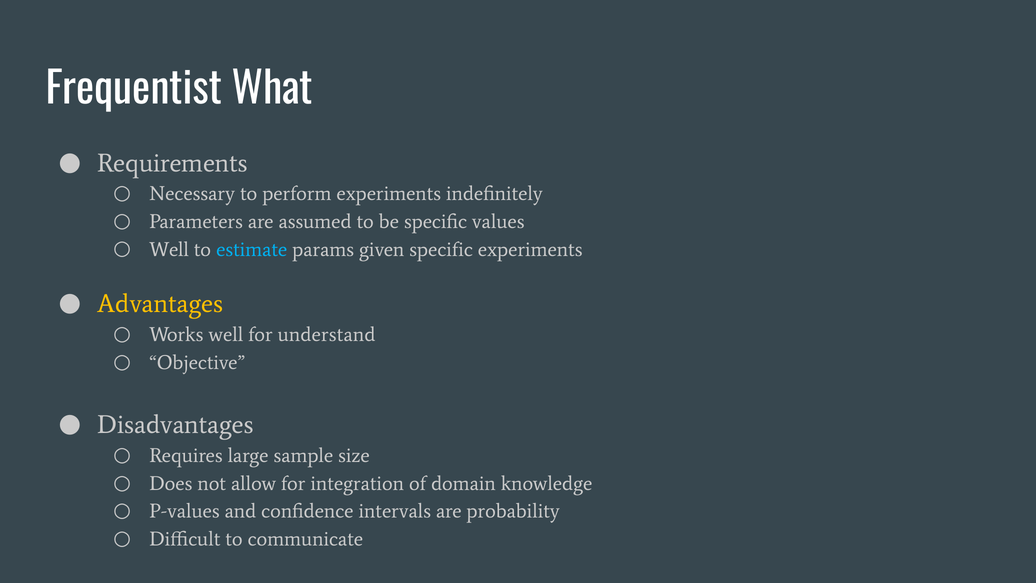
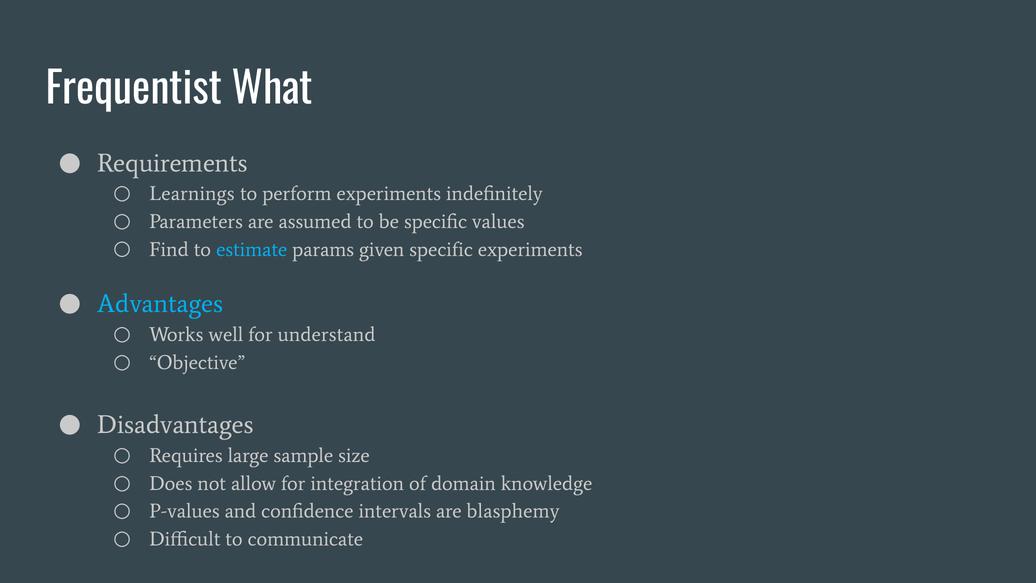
Necessary: Necessary -> Learnings
Well at (169, 249): Well -> Find
Advantages colour: yellow -> light blue
probability: probability -> blasphemy
